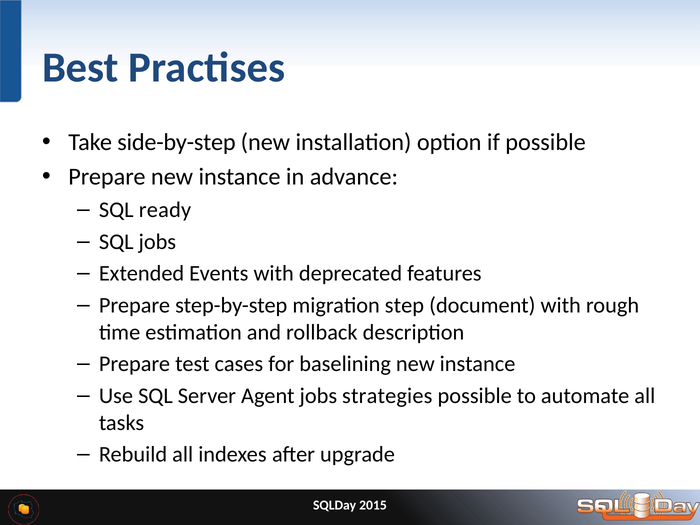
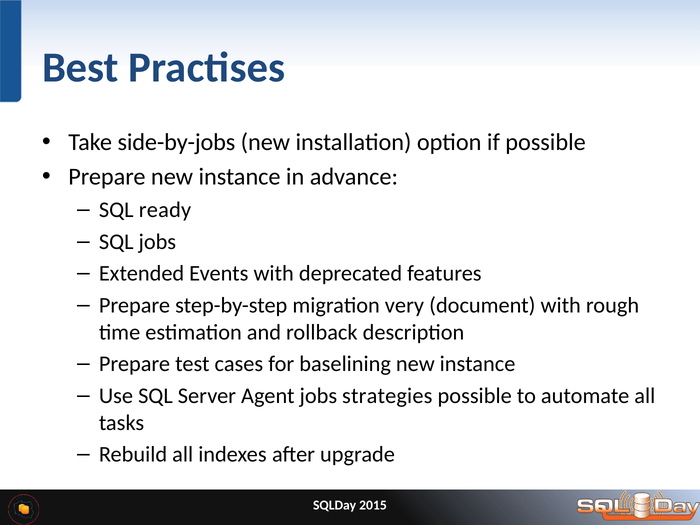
side-by-step: side-by-step -> side-by-jobs
step: step -> very
